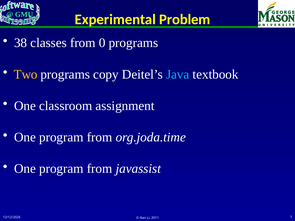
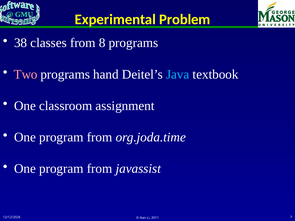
0: 0 -> 8
Two colour: yellow -> pink
copy: copy -> hand
